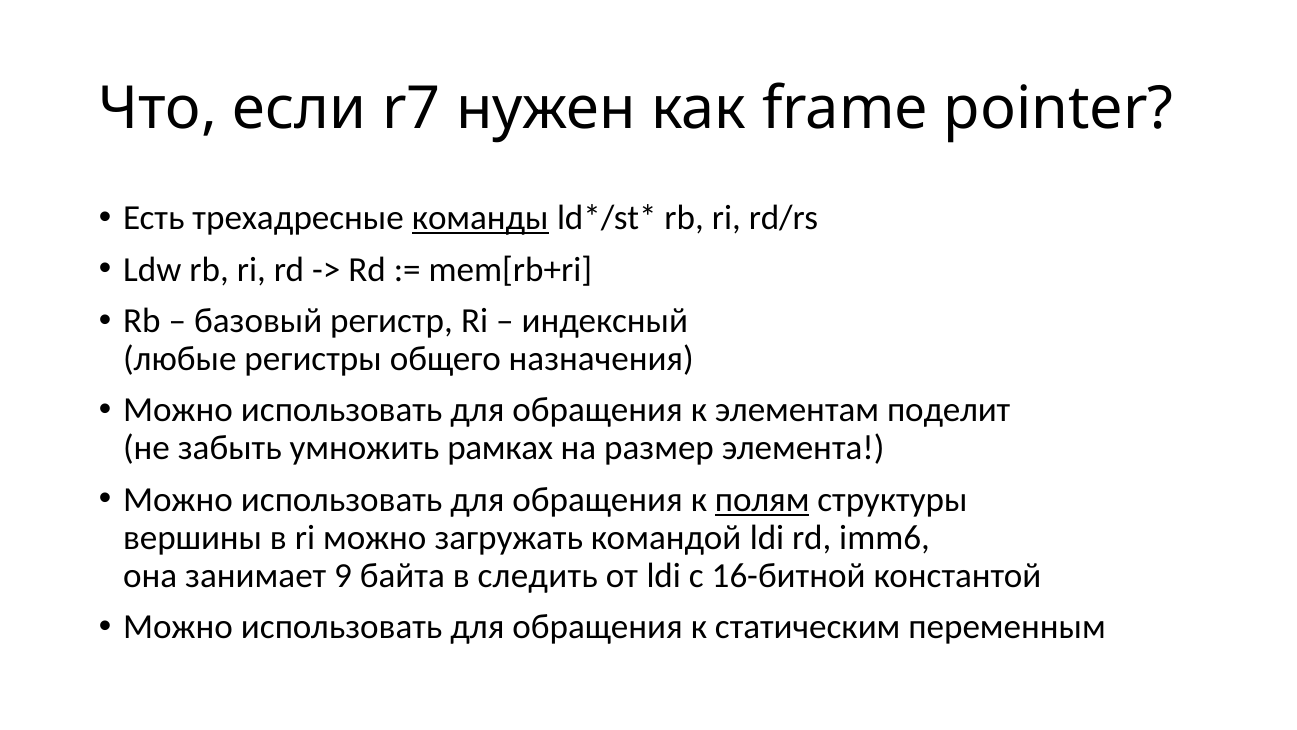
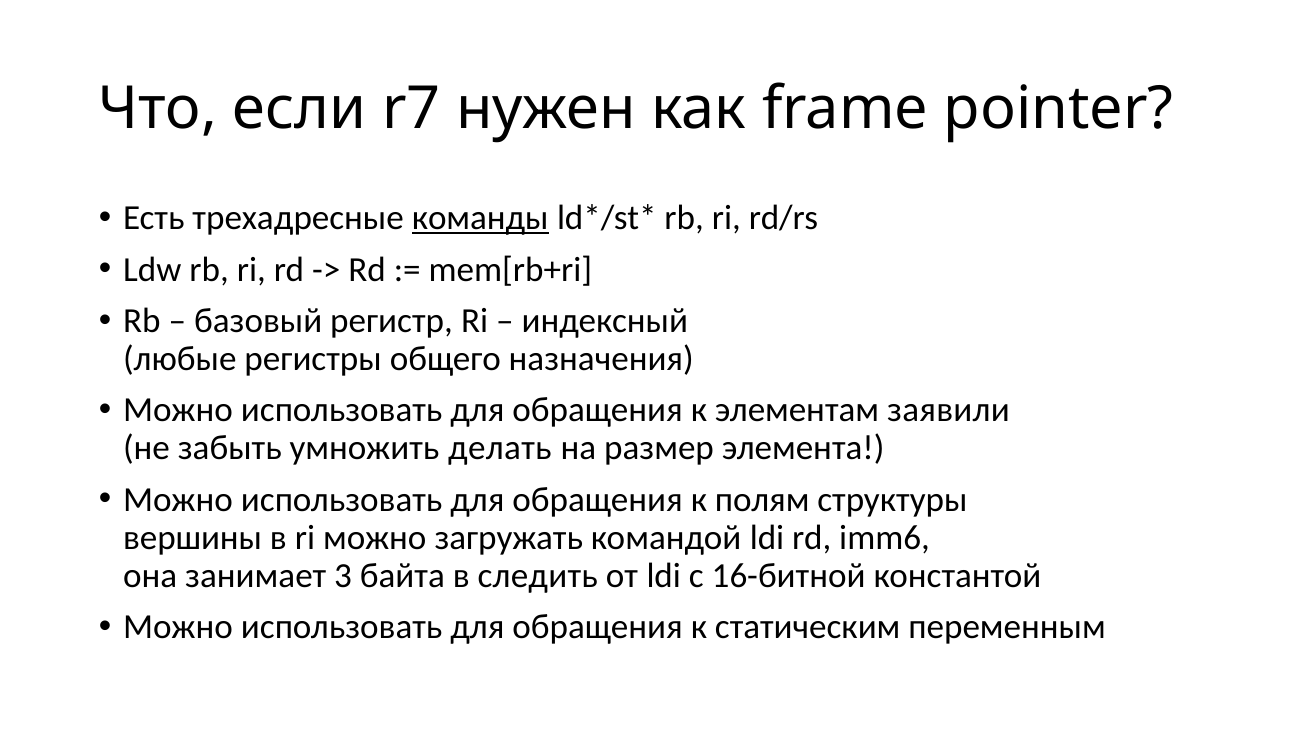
поделит: поделит -> заявили
рамках: рамках -> делать
полям underline: present -> none
9: 9 -> 3
